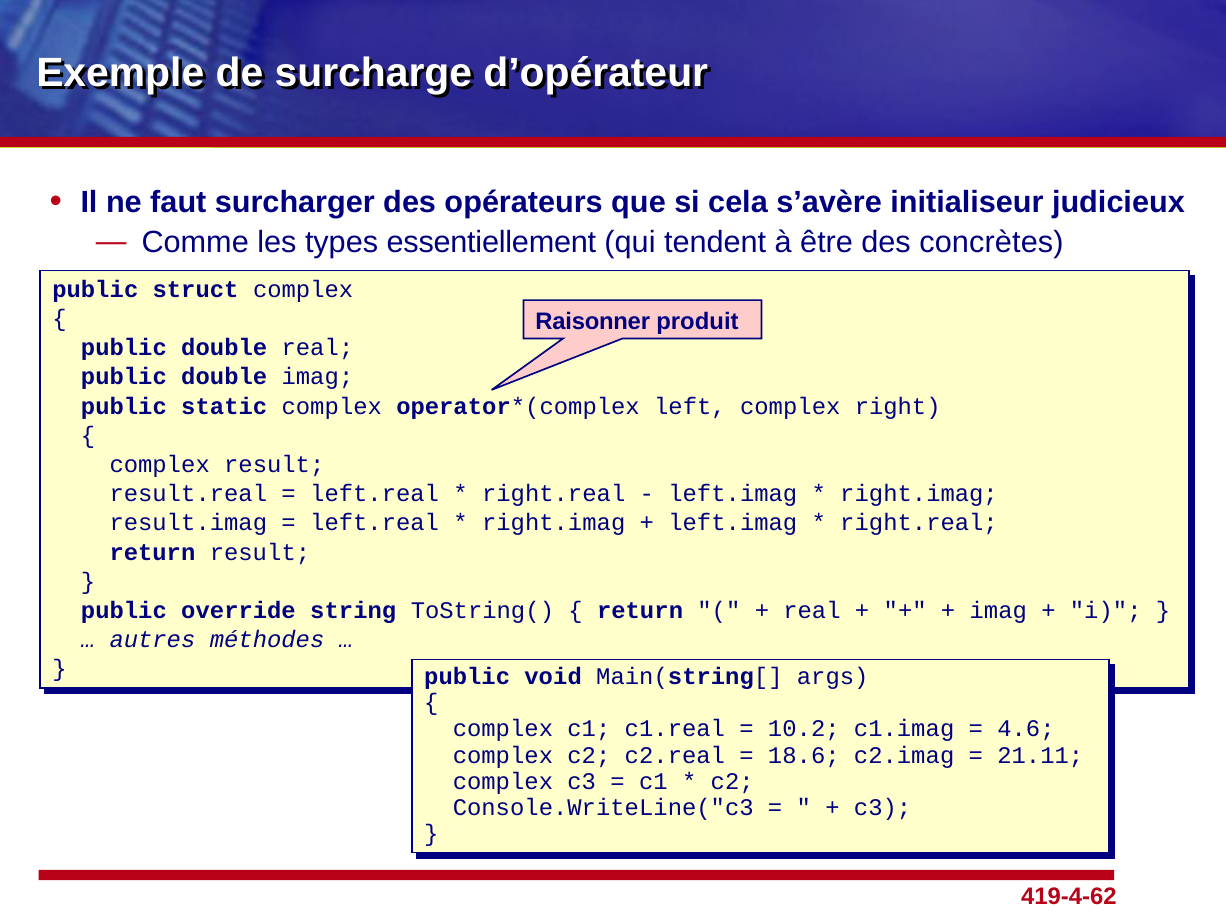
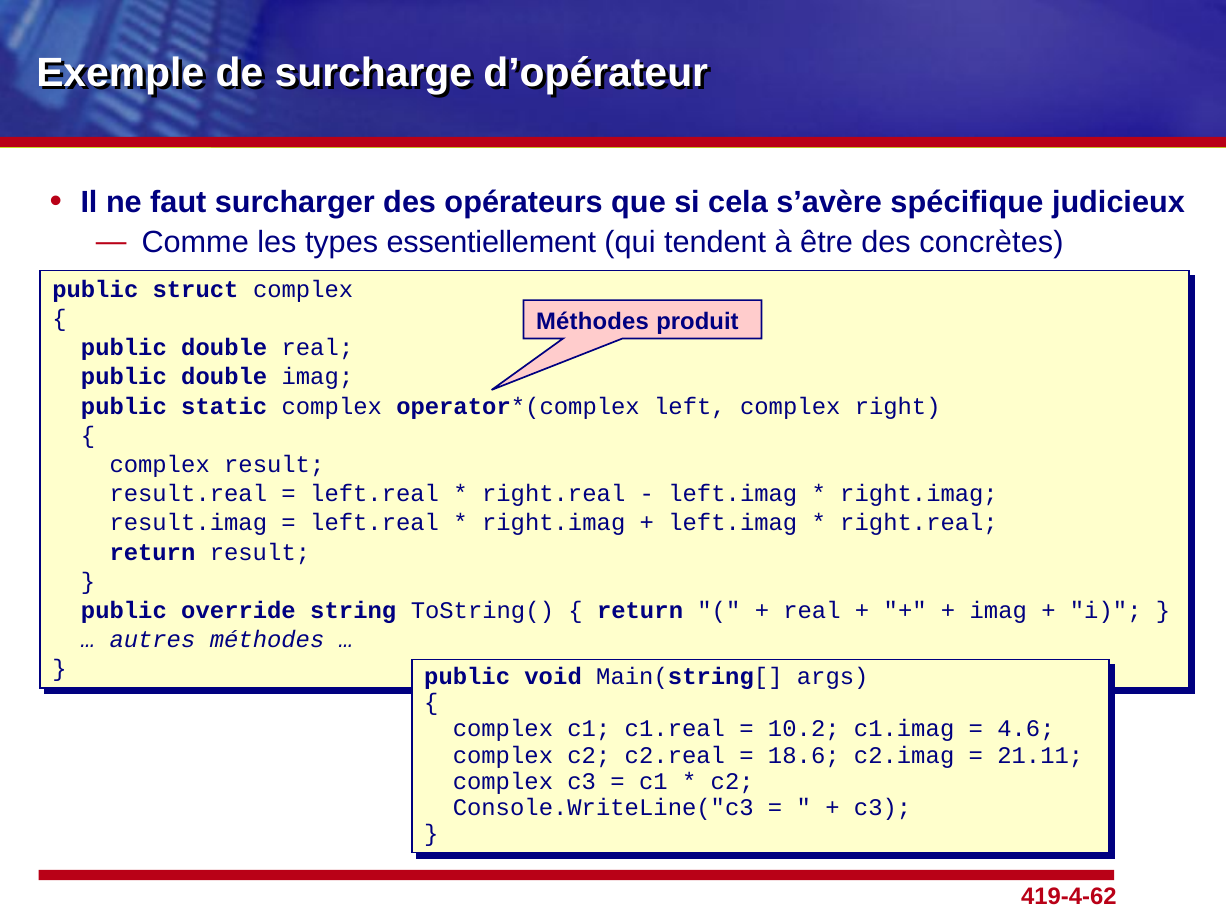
initialiseur: initialiseur -> spécifique
Raisonner at (593, 322): Raisonner -> Méthodes
